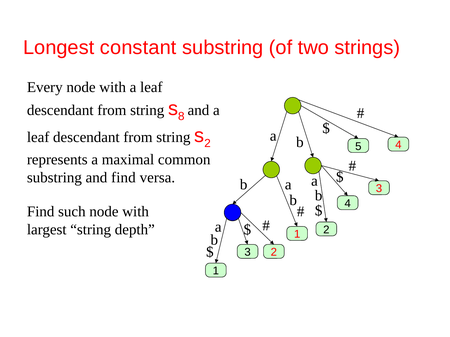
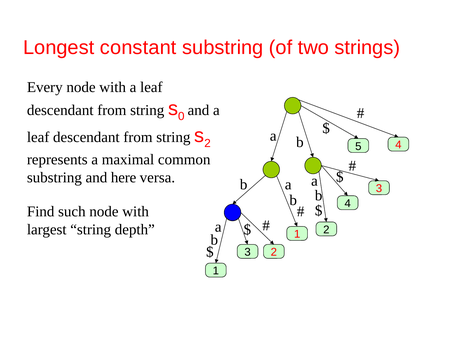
8: 8 -> 0
and find: find -> here
